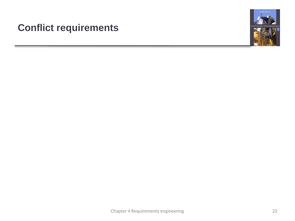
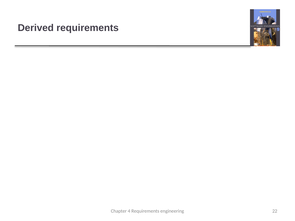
Conflict: Conflict -> Derived
